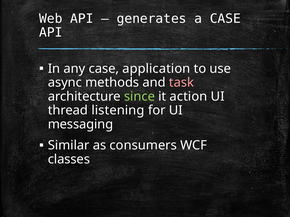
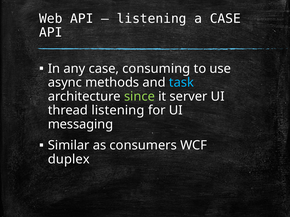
generates at (152, 19): generates -> listening
application: application -> consuming
task colour: pink -> light blue
action: action -> server
classes: classes -> duplex
